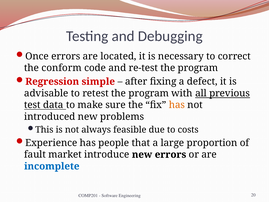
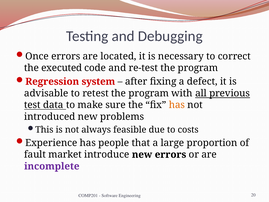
conform: conform -> executed
simple: simple -> system
incomplete colour: blue -> purple
